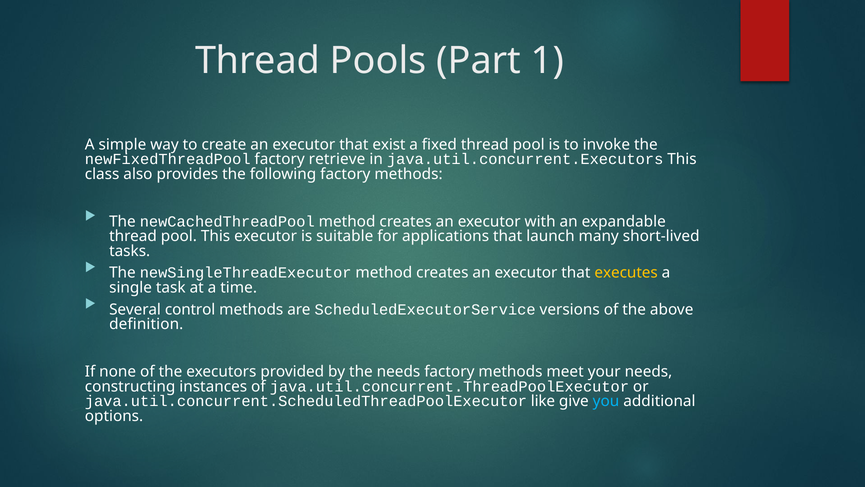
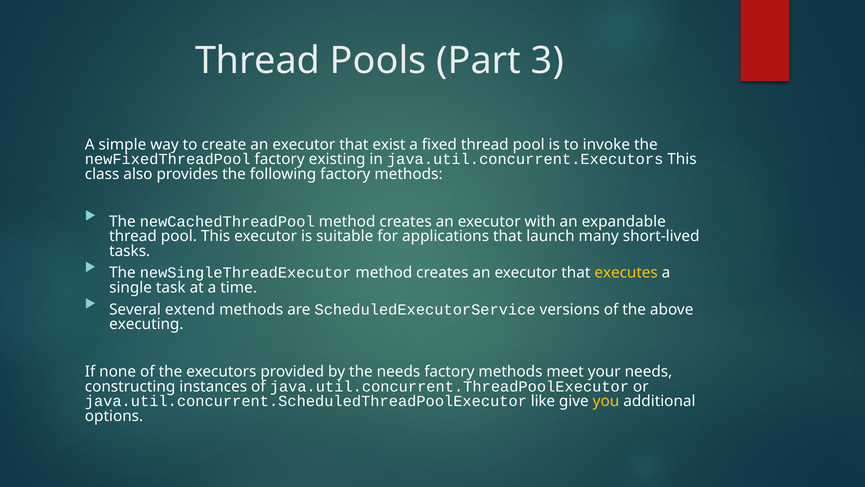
1: 1 -> 3
retrieve: retrieve -> existing
control: control -> extend
definition: definition -> executing
you colour: light blue -> yellow
